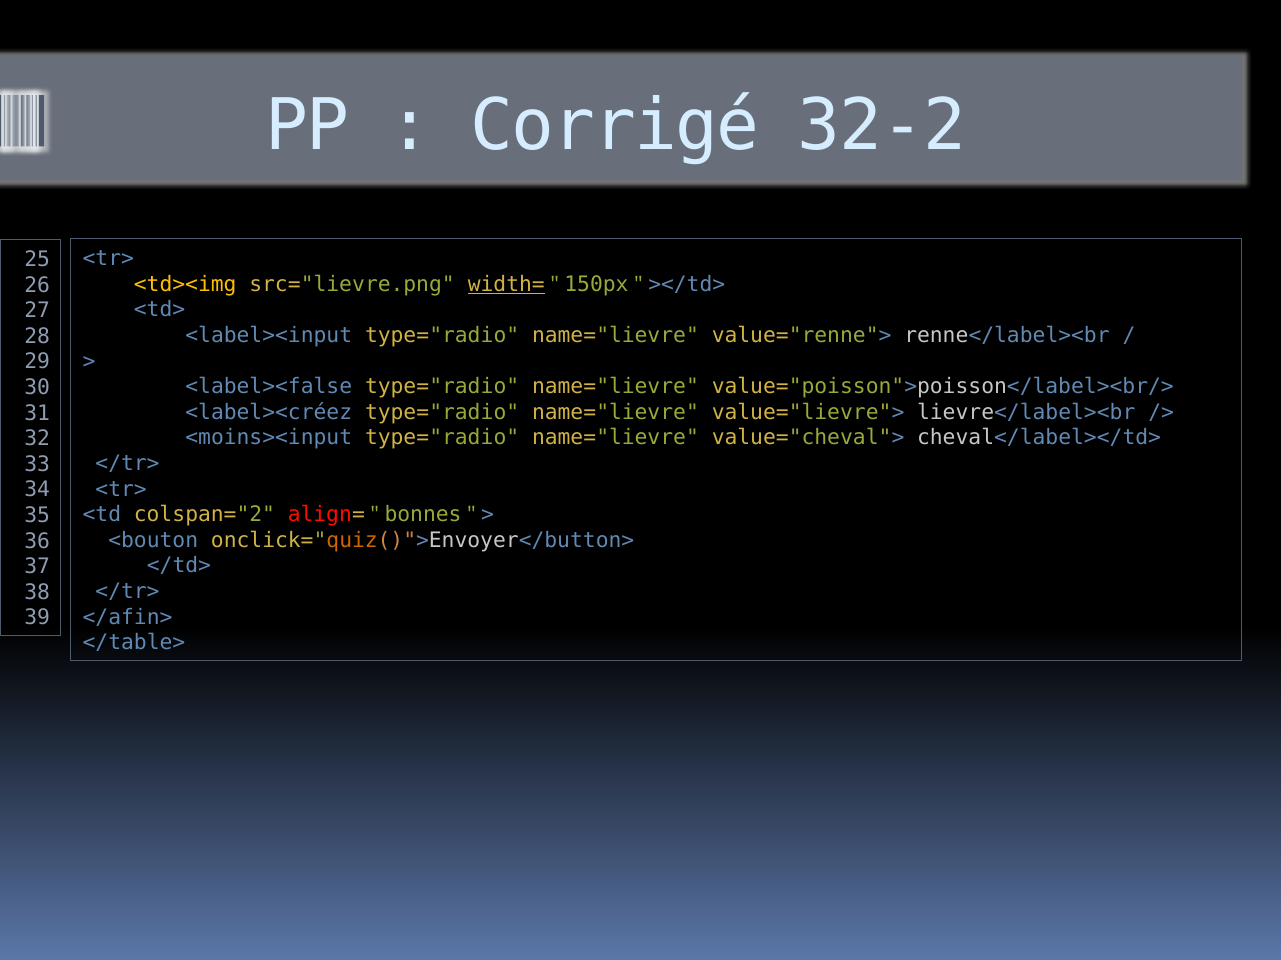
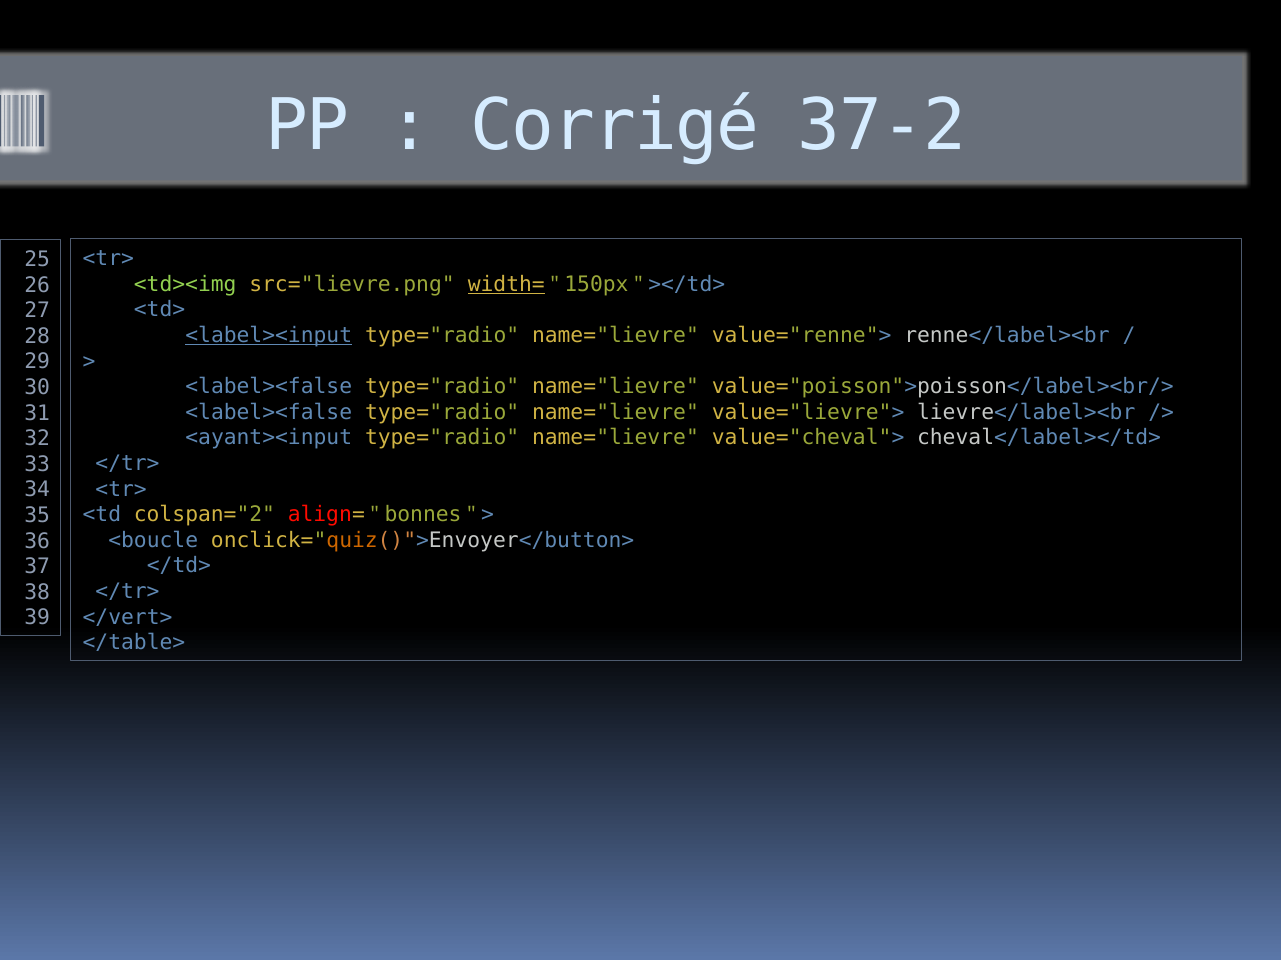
32-2: 32-2 -> 37-2
<td><img colour: yellow -> light green
<label><input underline: none -> present
<label><créez at (269, 413): <label><créez -> <label><false
<moins><input: <moins><input -> <ayant><input
<bouton: <bouton -> <boucle
</afin>: </afin> -> </vert>
